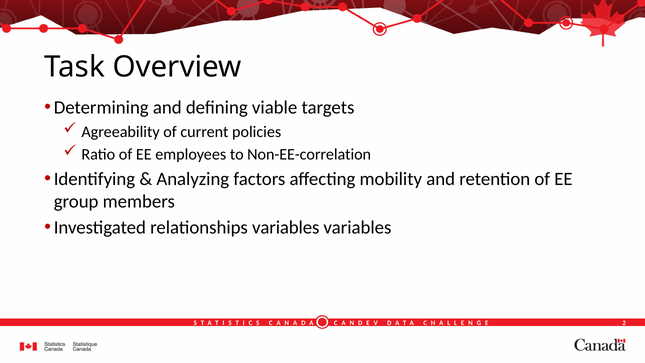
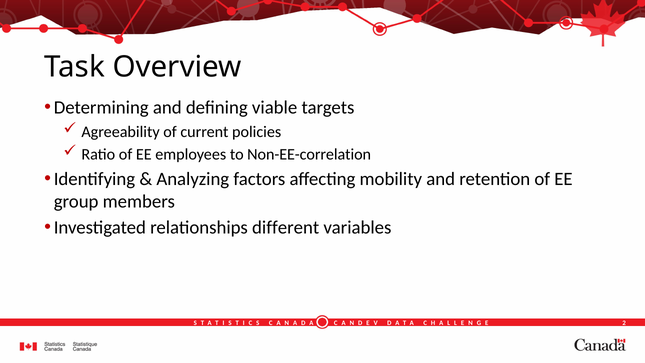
relationships variables: variables -> different
